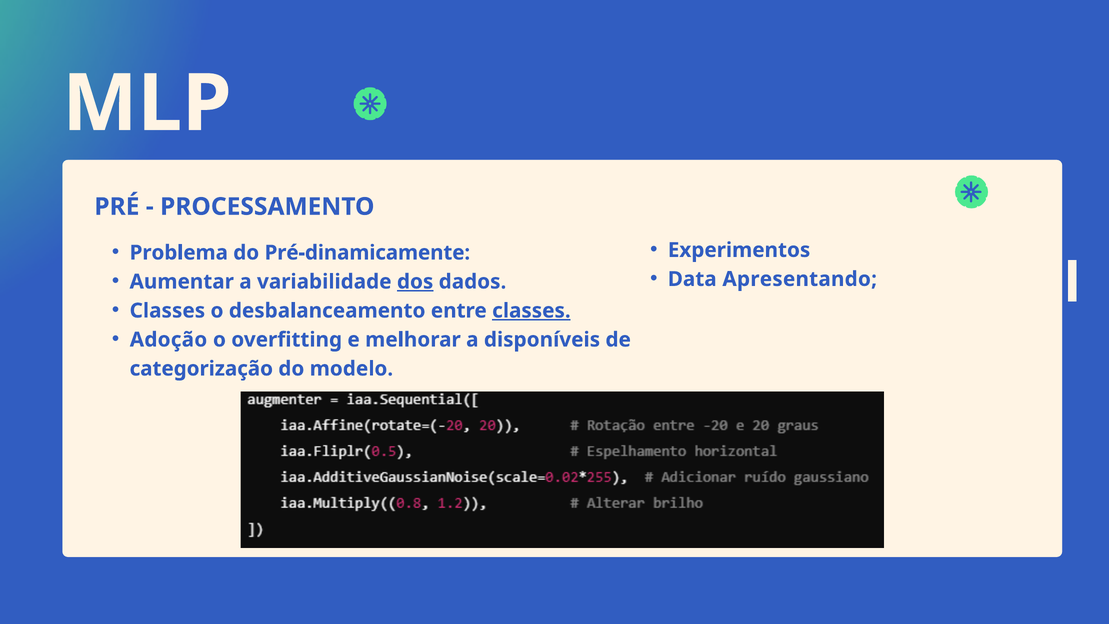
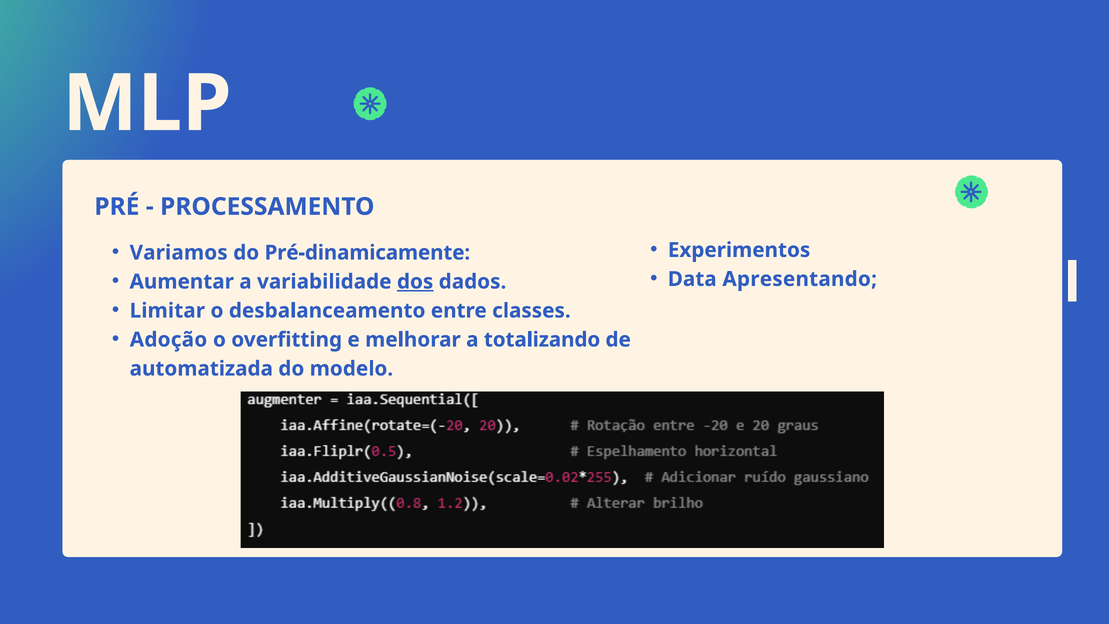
Problema: Problema -> Variamos
Classes at (167, 311): Classes -> Limitar
classes at (531, 311) underline: present -> none
disponíveis: disponíveis -> totalizando
categorização: categorização -> automatizada
